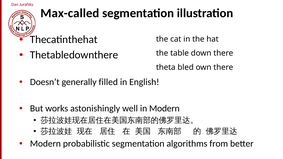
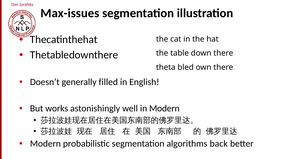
Max-called: Max-called -> Max-issues
from: from -> back
